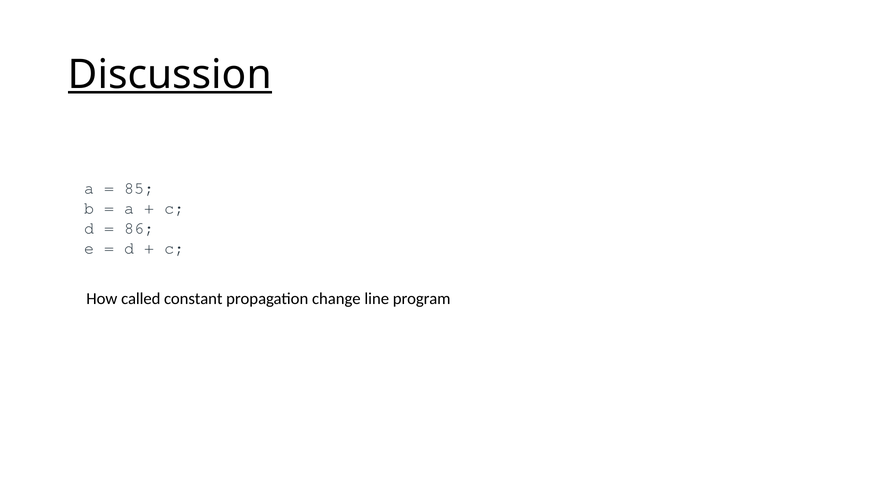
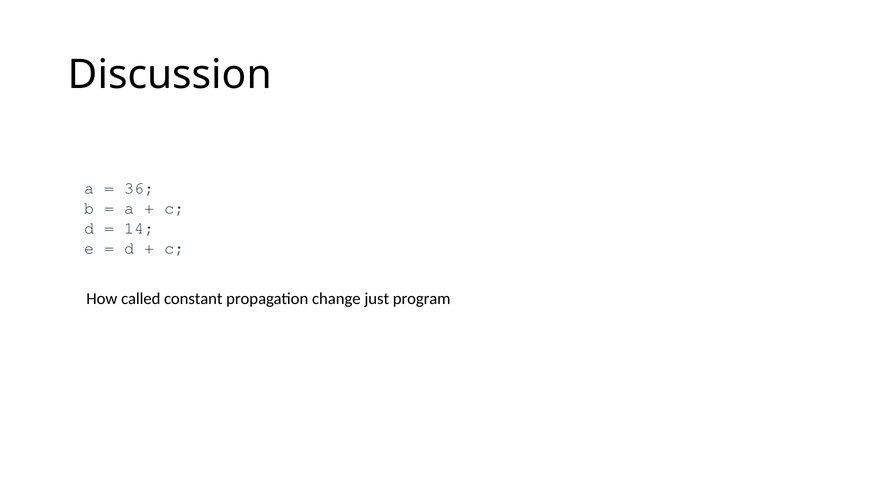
Discussion underline: present -> none
85: 85 -> 36
86: 86 -> 14
line: line -> just
